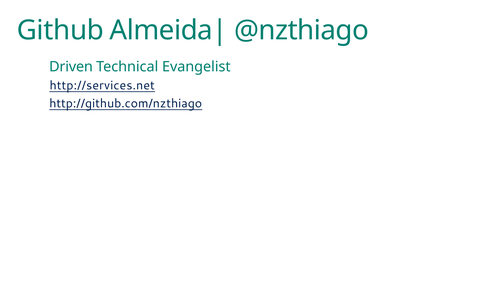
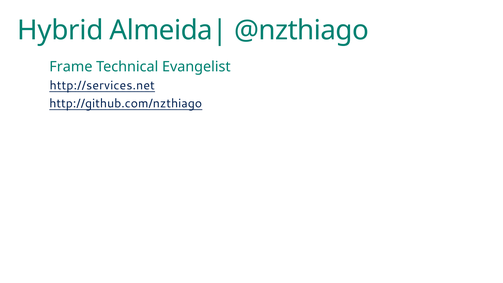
Github: Github -> Hybrid
Driven: Driven -> Frame
